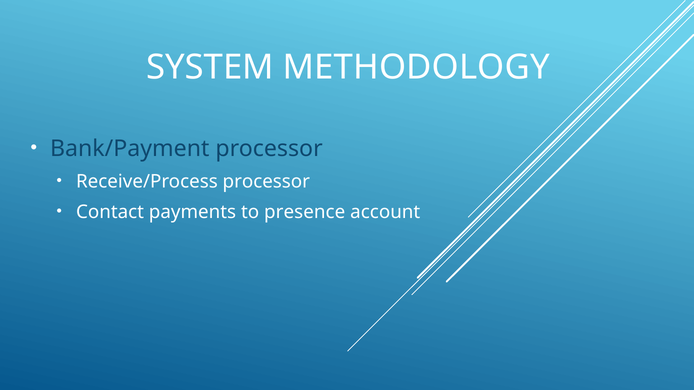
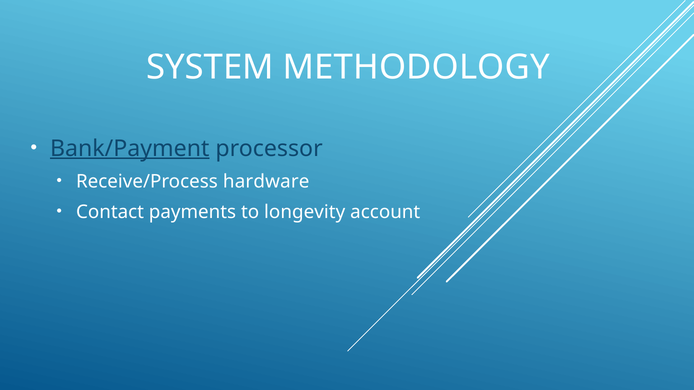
Bank/Payment underline: none -> present
Receive/Process processor: processor -> hardware
presence: presence -> longevity
